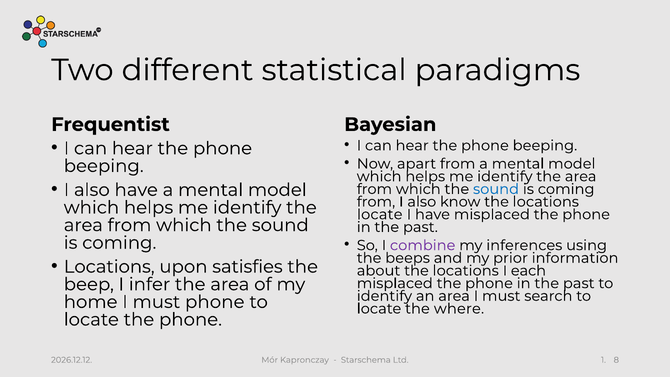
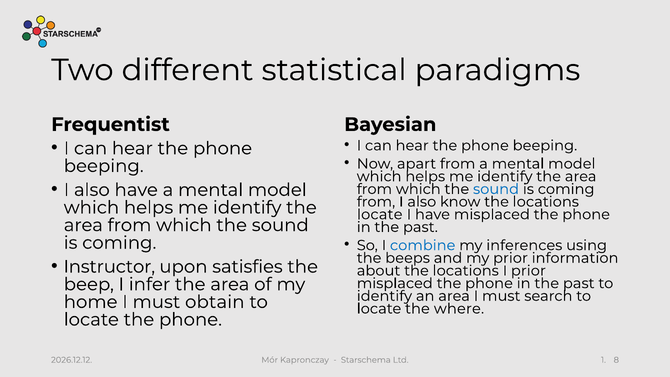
combine colour: purple -> blue
Locations at (109, 267): Locations -> Instructor
I each: each -> prior
must phone: phone -> obtain
